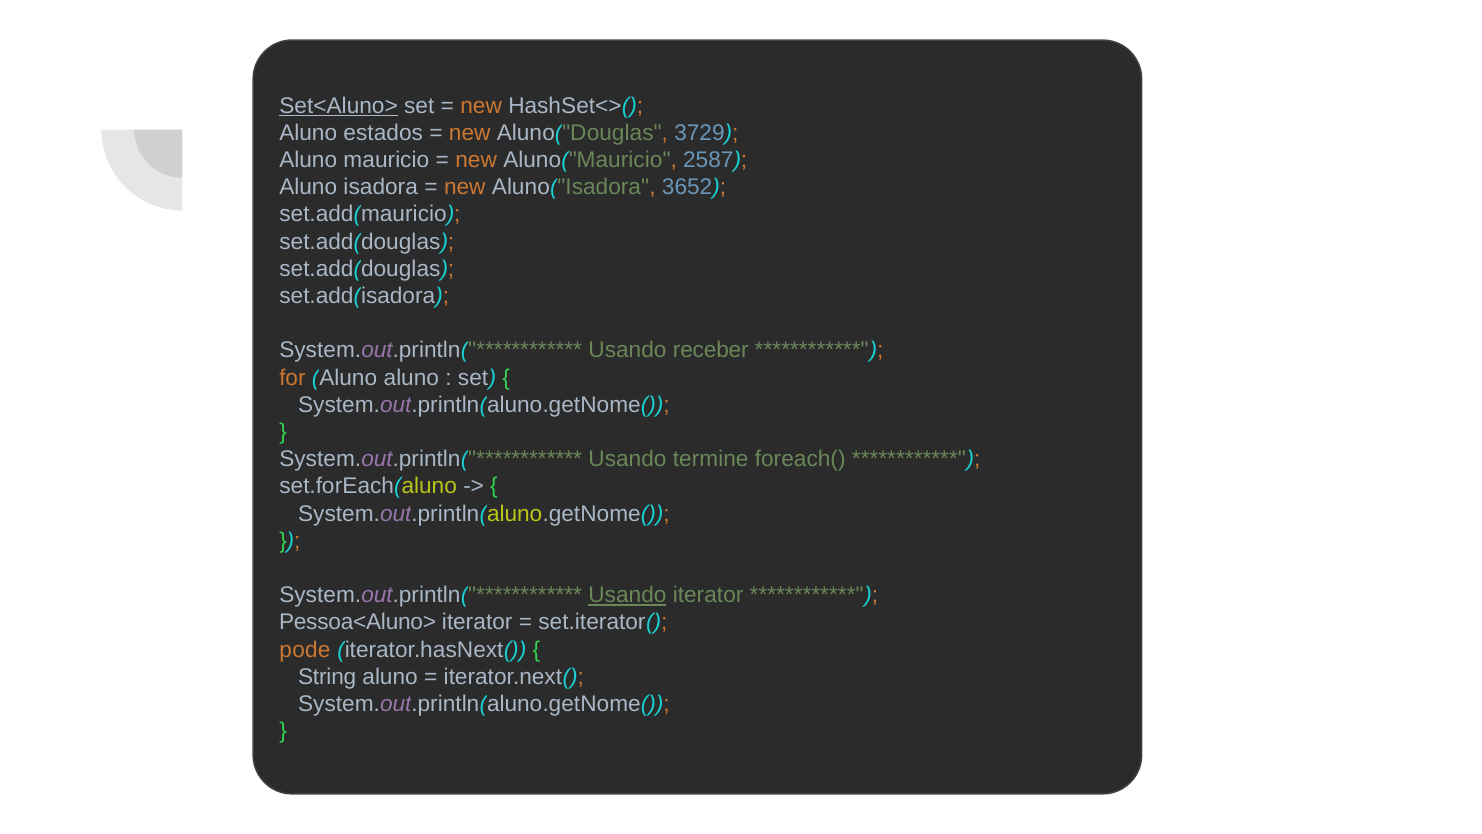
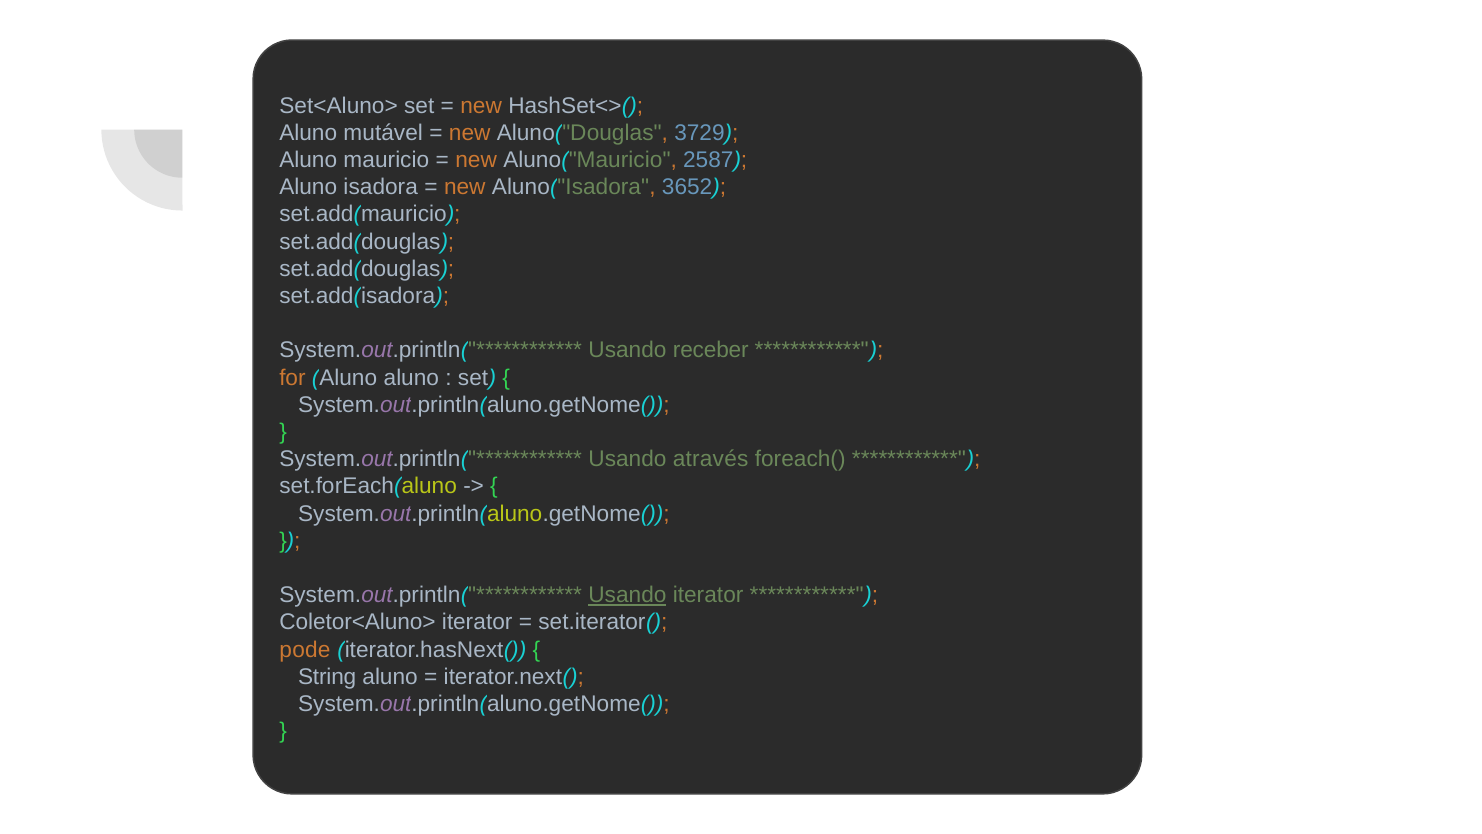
Set<Aluno> underline: present -> none
estados: estados -> mutável
termine: termine -> através
Pessoa<Aluno>: Pessoa<Aluno> -> Coletor<Aluno>
